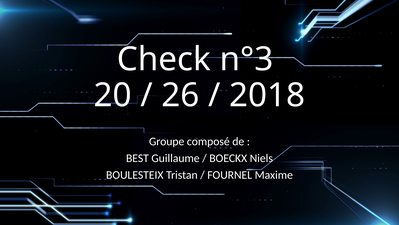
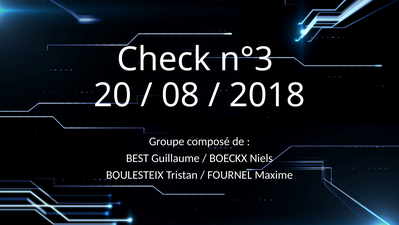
26: 26 -> 08
